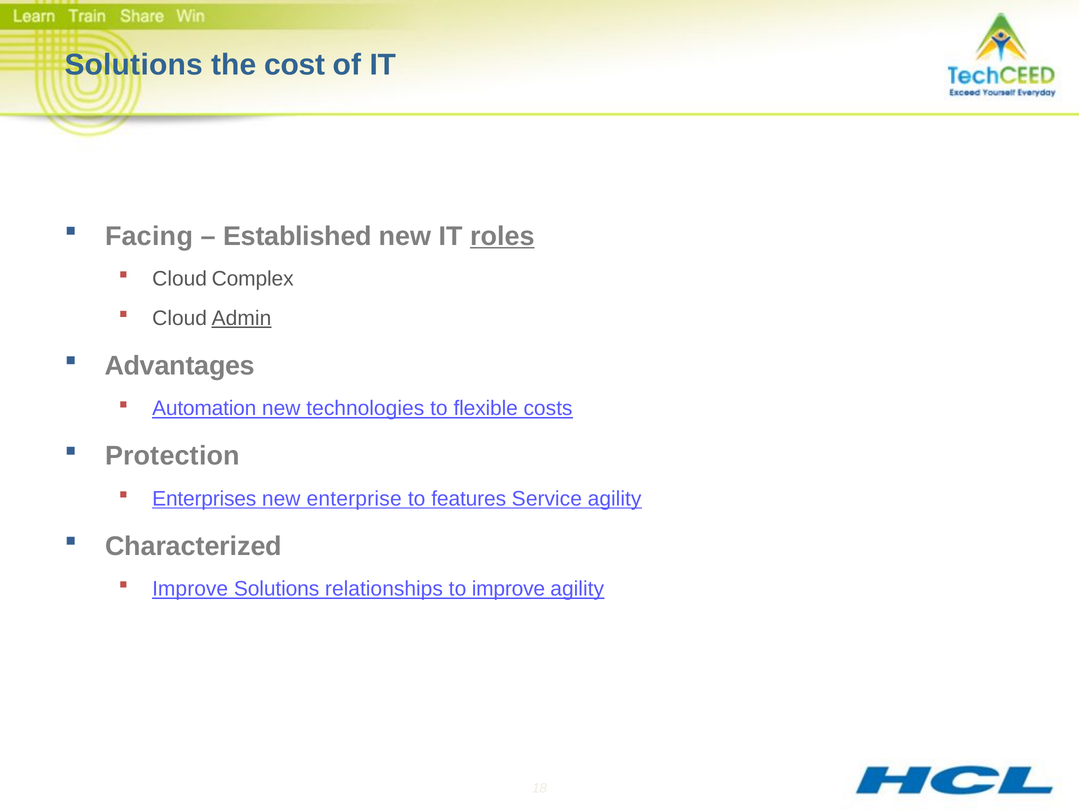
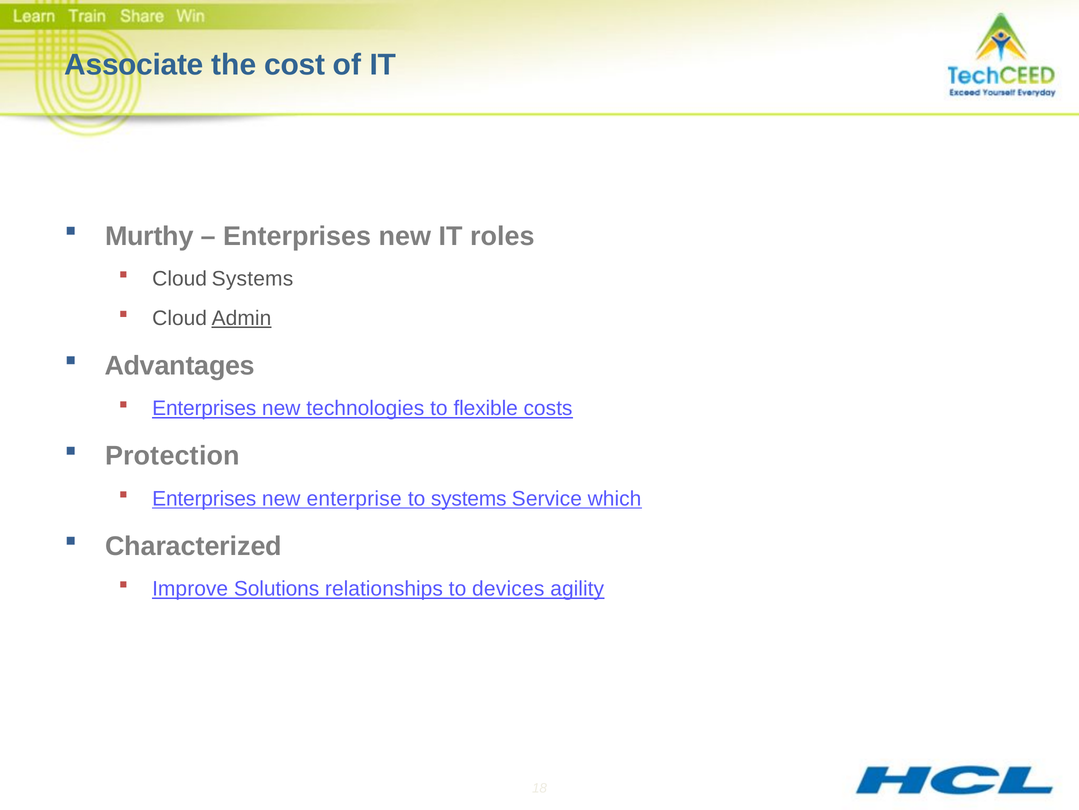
Solutions at (134, 65): Solutions -> Associate
Facing: Facing -> Murthy
Established at (297, 236): Established -> Enterprises
roles underline: present -> none
Cloud Complex: Complex -> Systems
Automation at (204, 408): Automation -> Enterprises
to features: features -> systems
Service agility: agility -> which
to improve: improve -> devices
